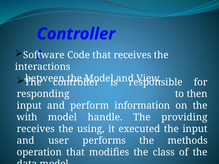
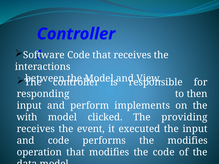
information: information -> implements
handle: handle -> clicked
using: using -> event
and user: user -> code
the methods: methods -> modifies
the class: class -> code
